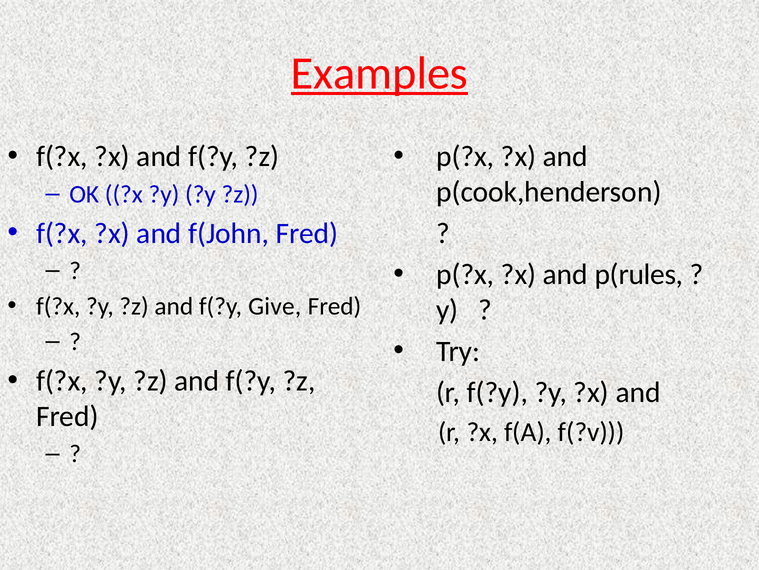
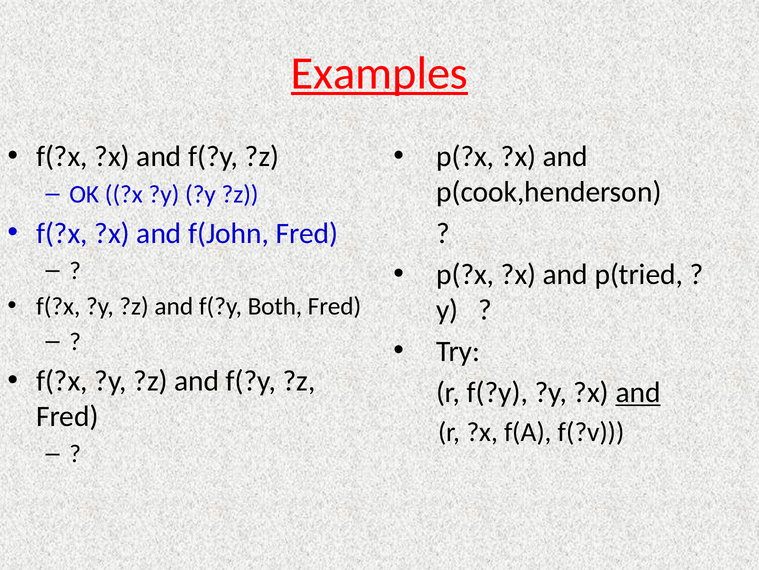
p(rules: p(rules -> p(tried
Give: Give -> Both
and at (638, 392) underline: none -> present
